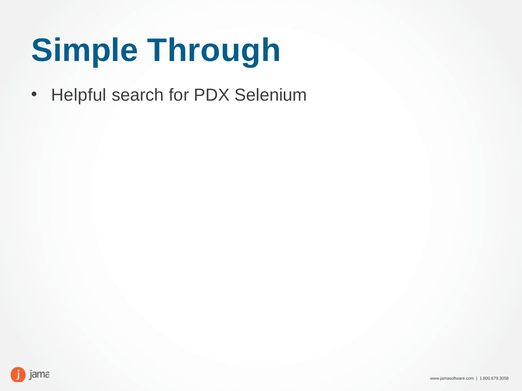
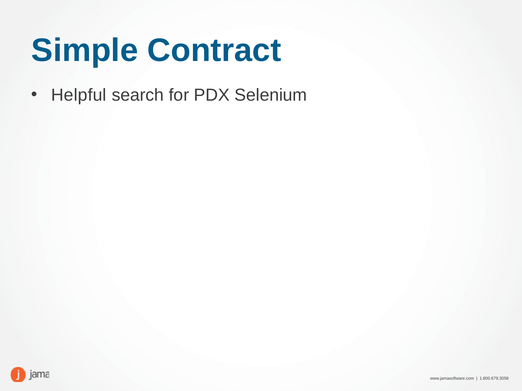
Through: Through -> Contract
